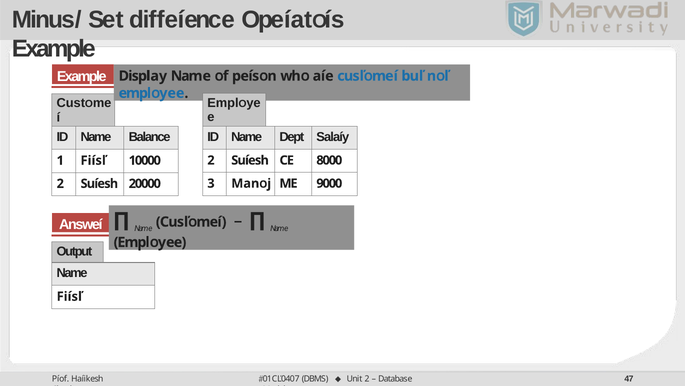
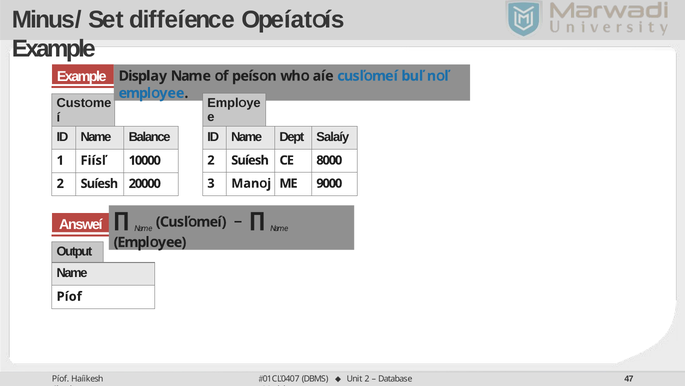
Fiísľ at (69, 296): Fiísľ -> Píof
